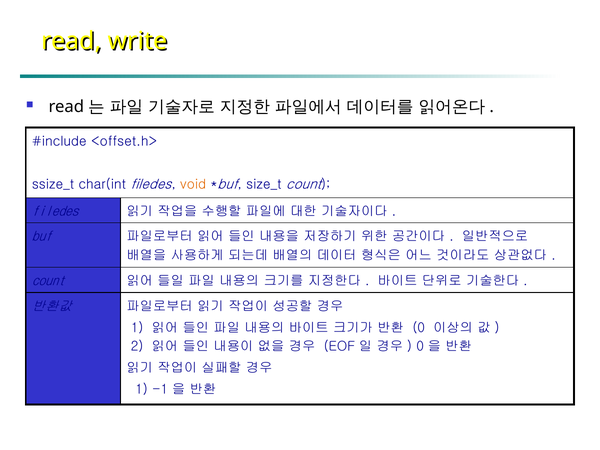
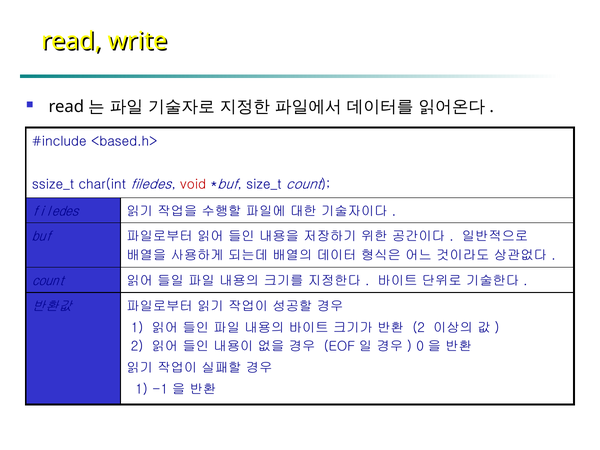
<offset.h>: <offset.h> -> <based.h>
void colour: orange -> red
0 at (419, 328): 0 -> 2
